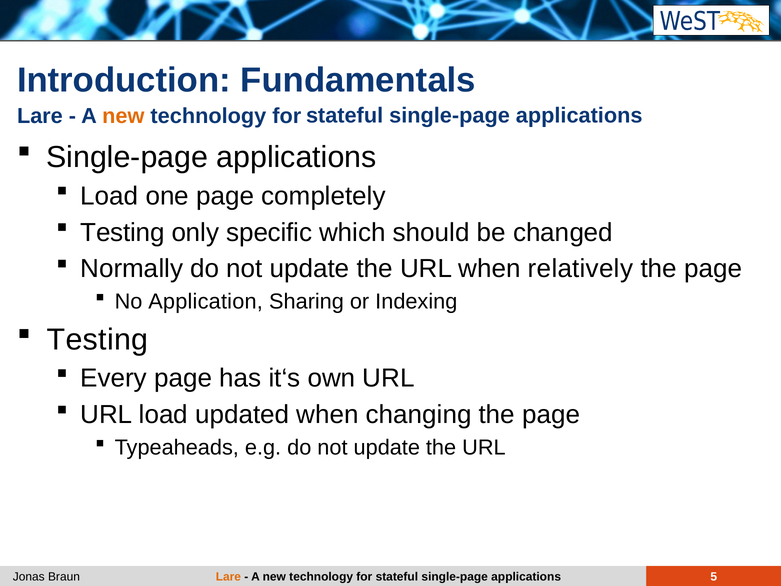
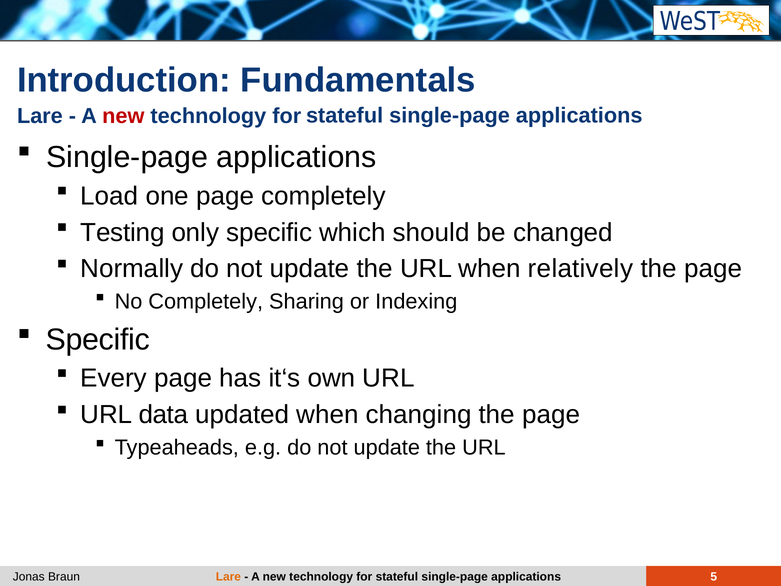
new at (123, 116) colour: orange -> red
No Application: Application -> Completely
Testing at (97, 339): Testing -> Specific
URL load: load -> data
